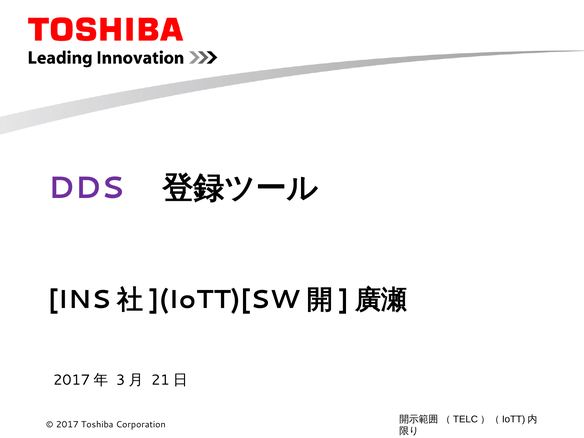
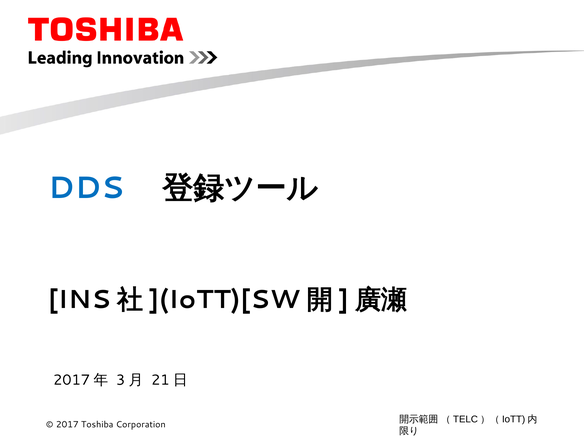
DDS colour: purple -> blue
